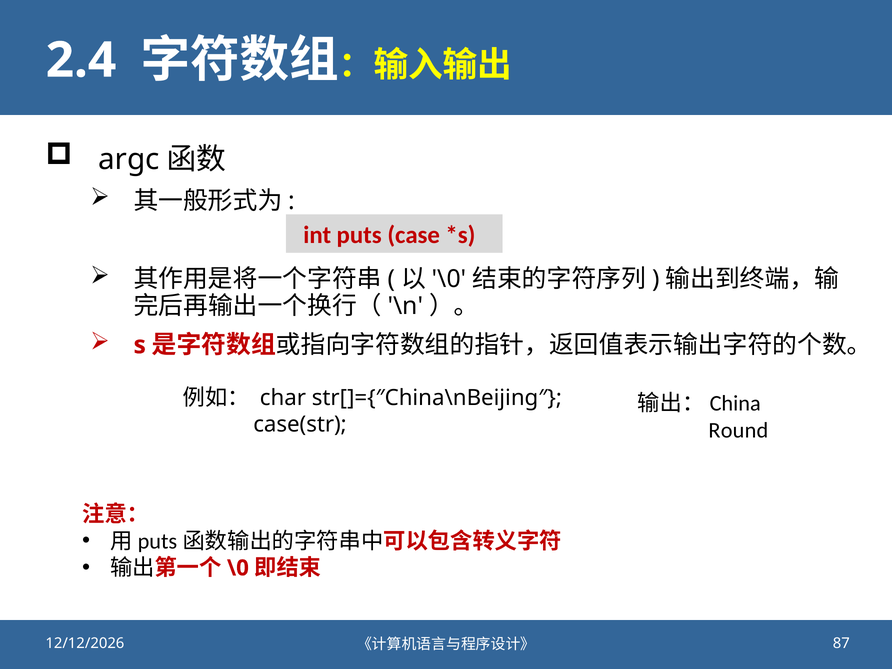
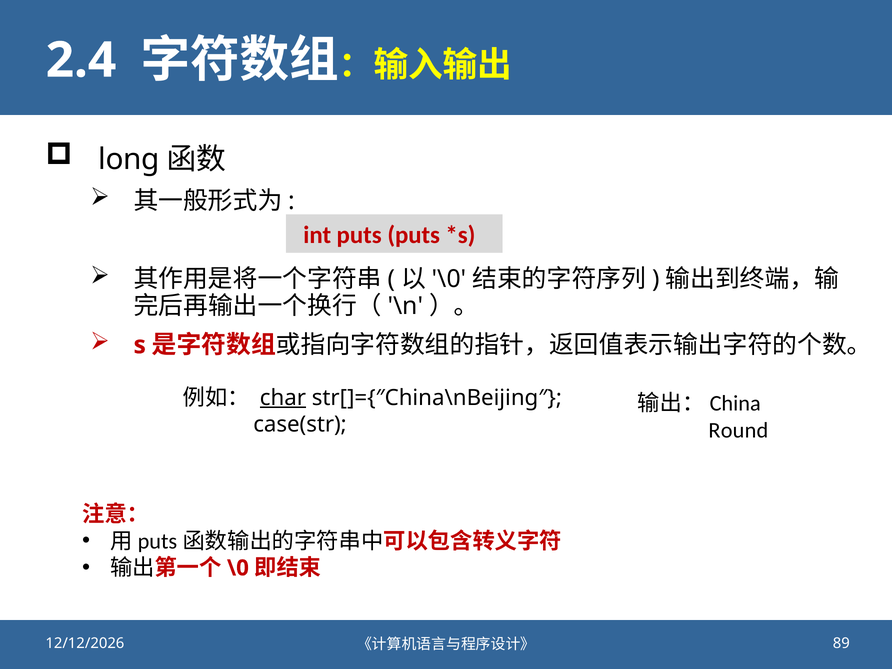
argc: argc -> long
puts case: case -> puts
char underline: none -> present
87: 87 -> 89
